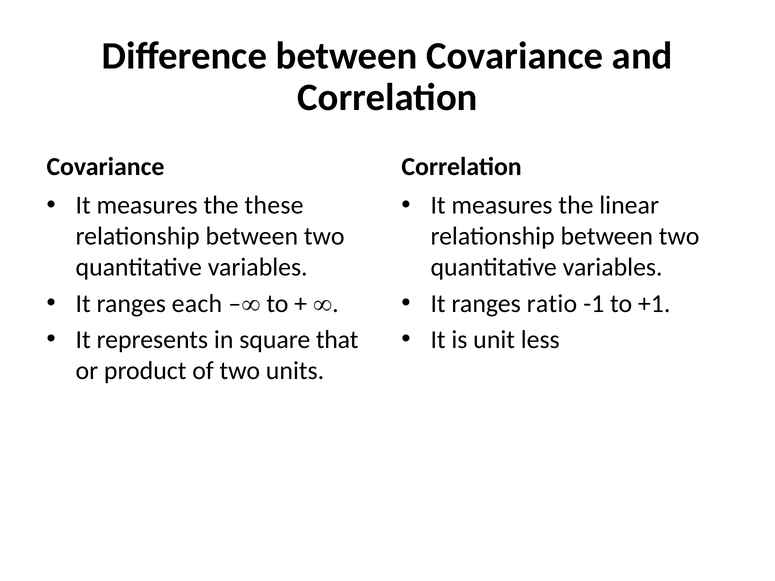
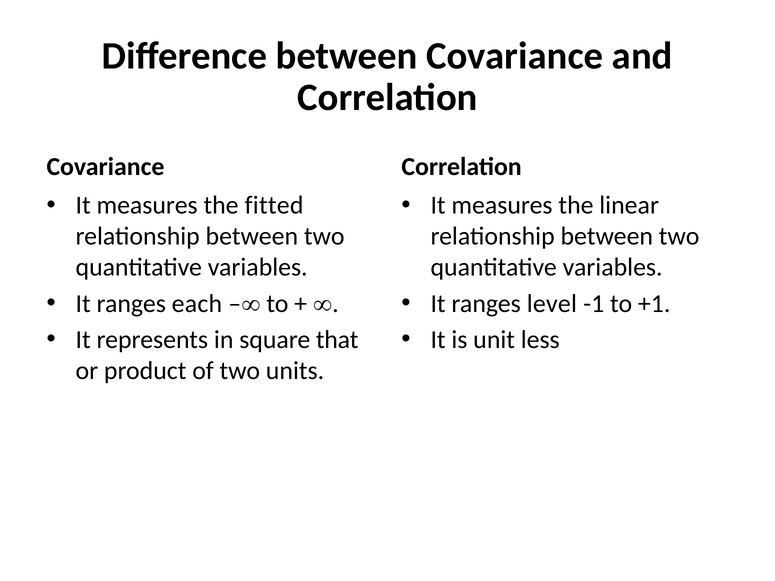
these: these -> fitted
ratio: ratio -> level
